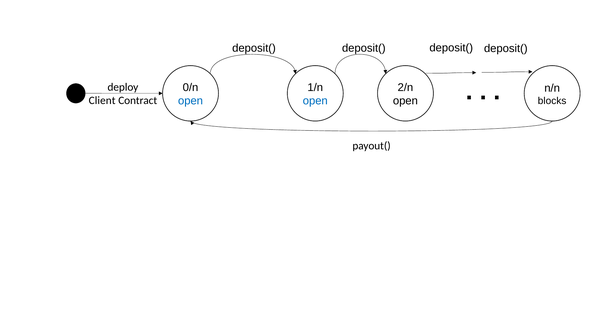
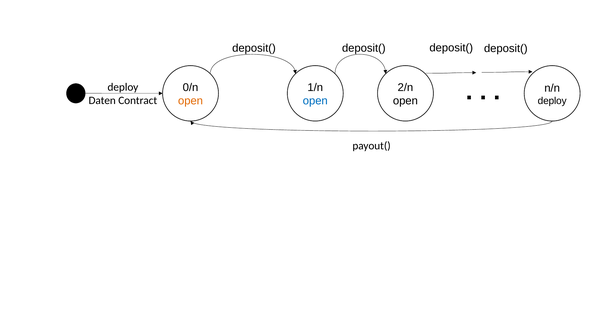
open at (191, 101) colour: blue -> orange
Client: Client -> Daten
blocks at (552, 101): blocks -> deploy
